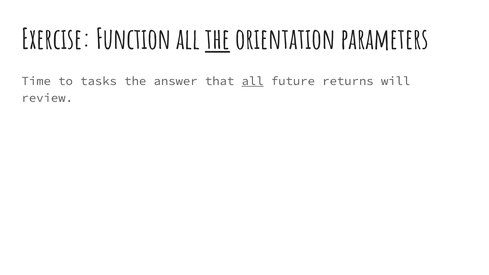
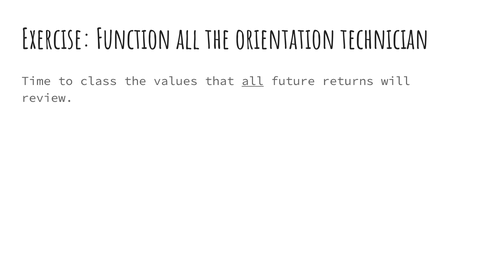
the at (218, 40) underline: present -> none
parameters: parameters -> technician
tasks: tasks -> class
answer: answer -> values
